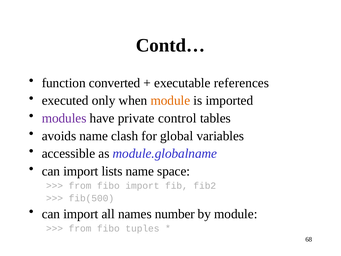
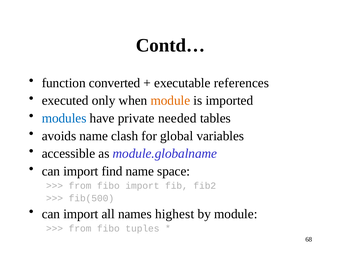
modules colour: purple -> blue
control: control -> needed
lists: lists -> find
number: number -> highest
